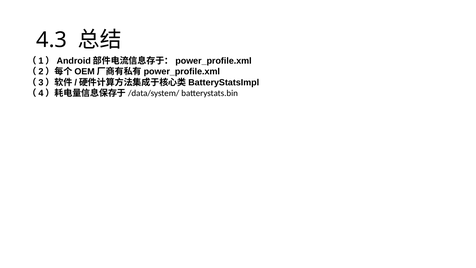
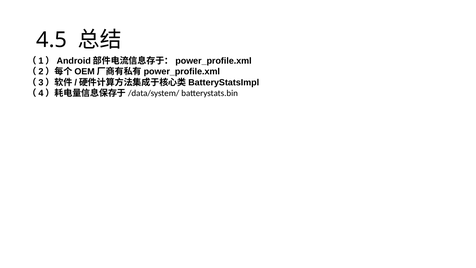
4.3: 4.3 -> 4.5
